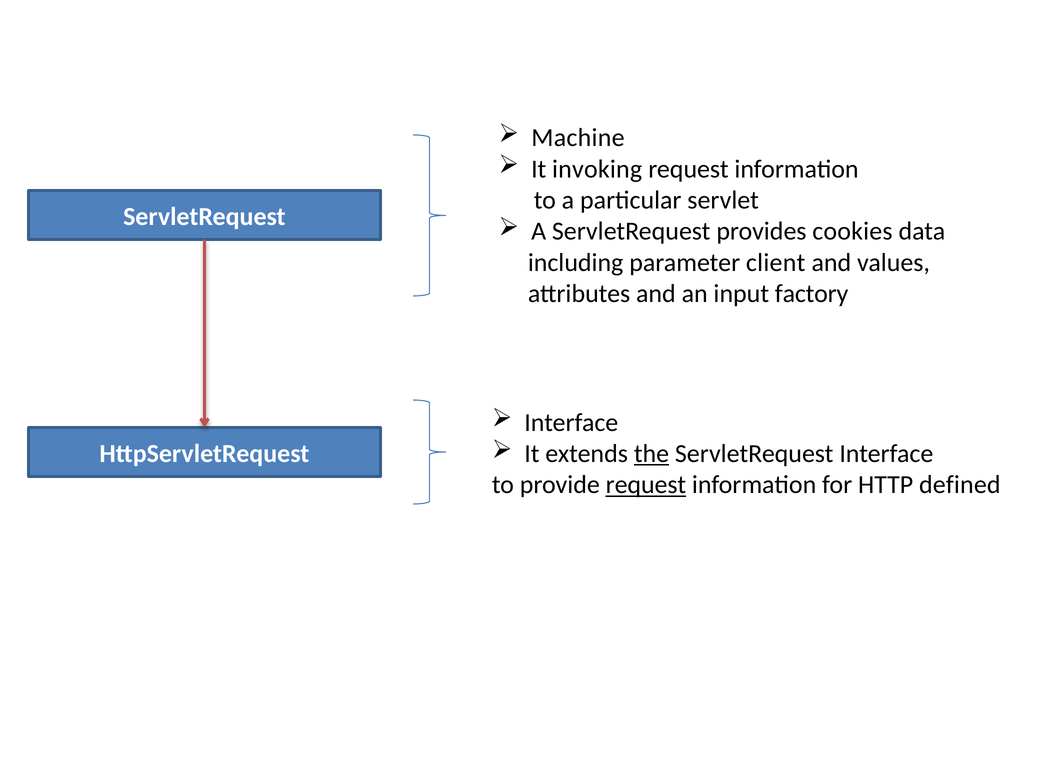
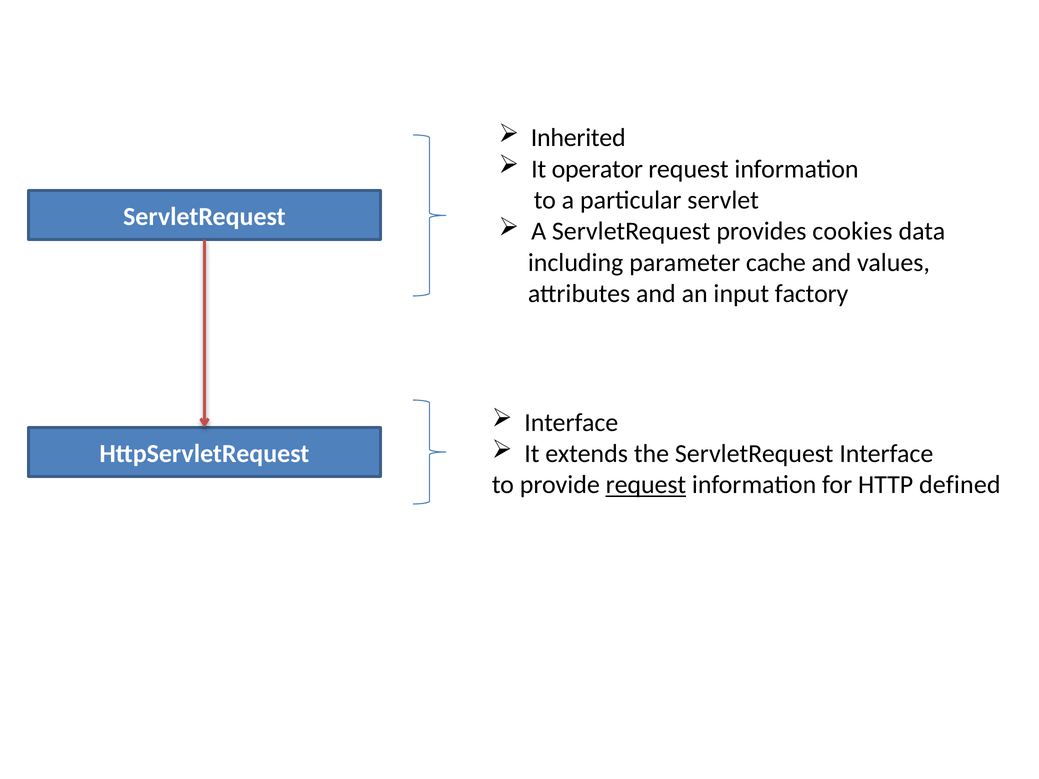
Machine: Machine -> Inherited
invoking: invoking -> operator
client: client -> cache
the underline: present -> none
